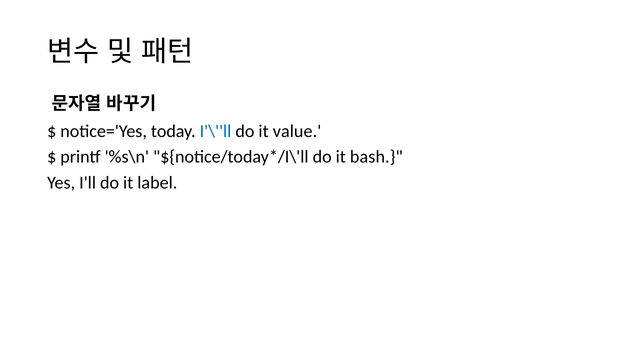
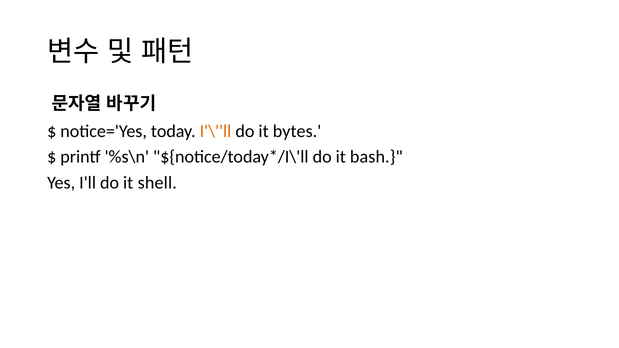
I'\''ll colour: blue -> orange
value: value -> bytes
label: label -> shell
